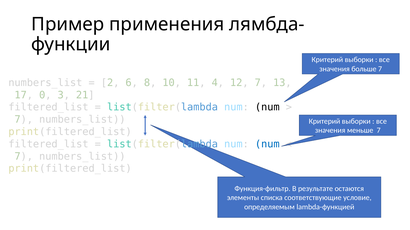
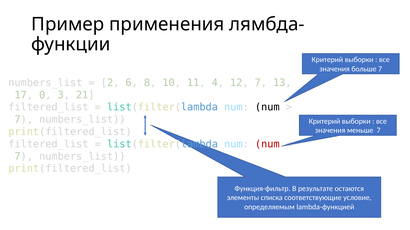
num at (267, 144) colour: blue -> red
